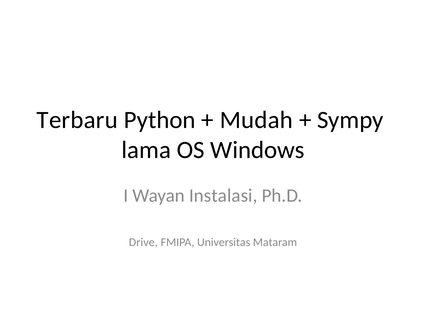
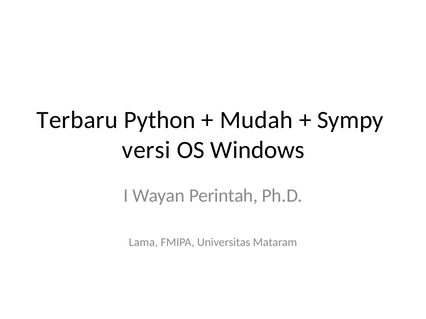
lama: lama -> versi
Instalasi: Instalasi -> Perintah
Drive: Drive -> Lama
